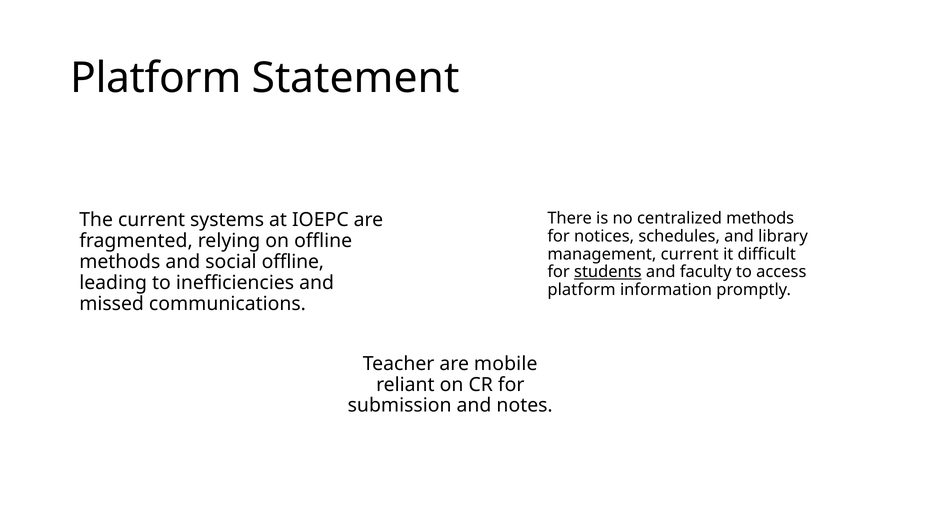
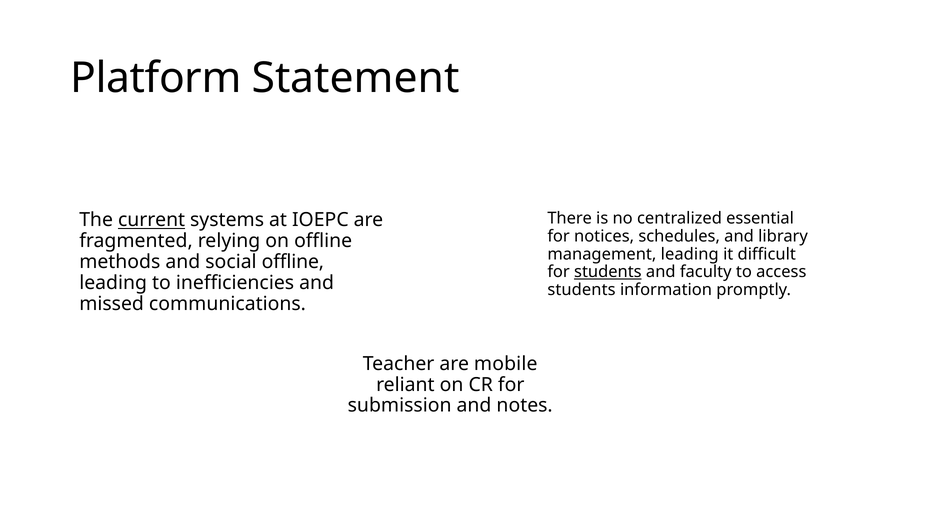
centralized methods: methods -> essential
current at (152, 220) underline: none -> present
management current: current -> leading
platform at (581, 290): platform -> students
